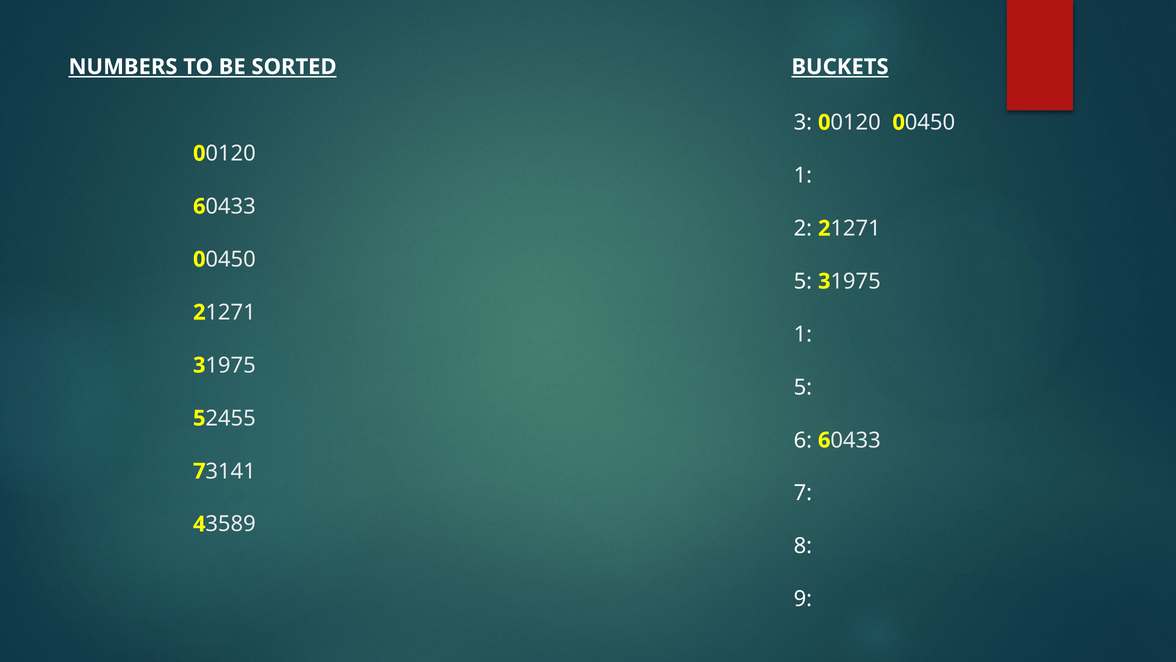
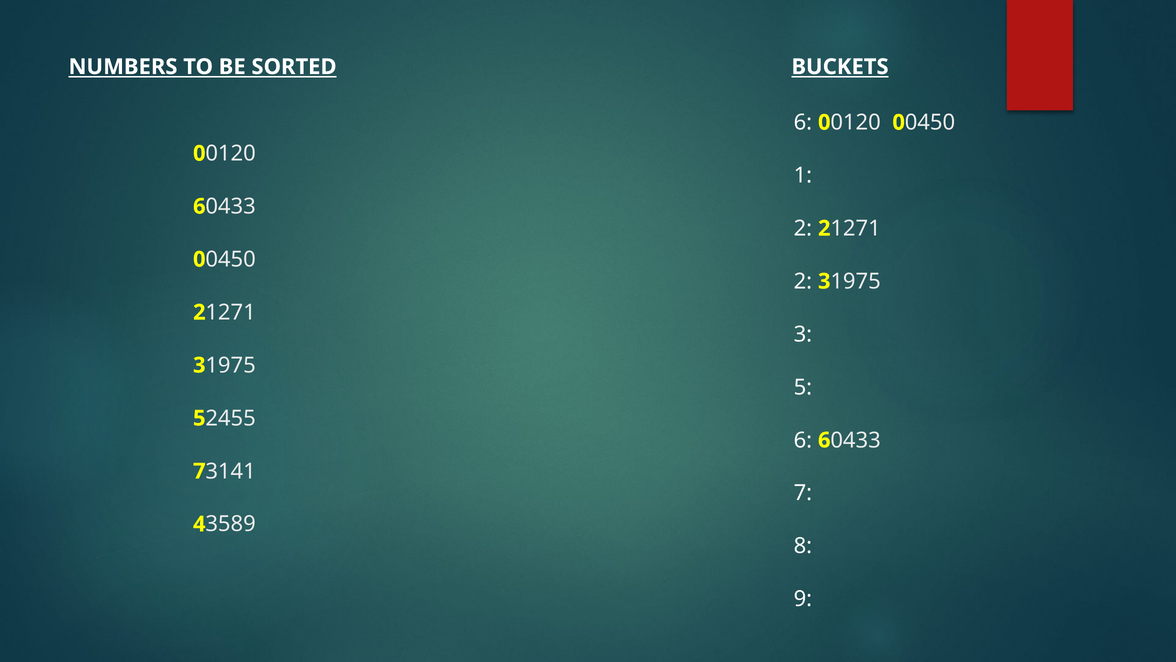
3 at (803, 122): 3 -> 6
5 at (803, 281): 5 -> 2
1 at (803, 334): 1 -> 3
